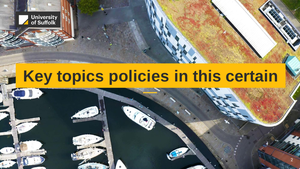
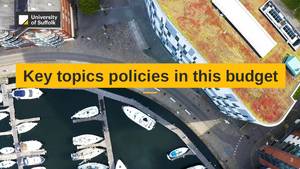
certain: certain -> budget
